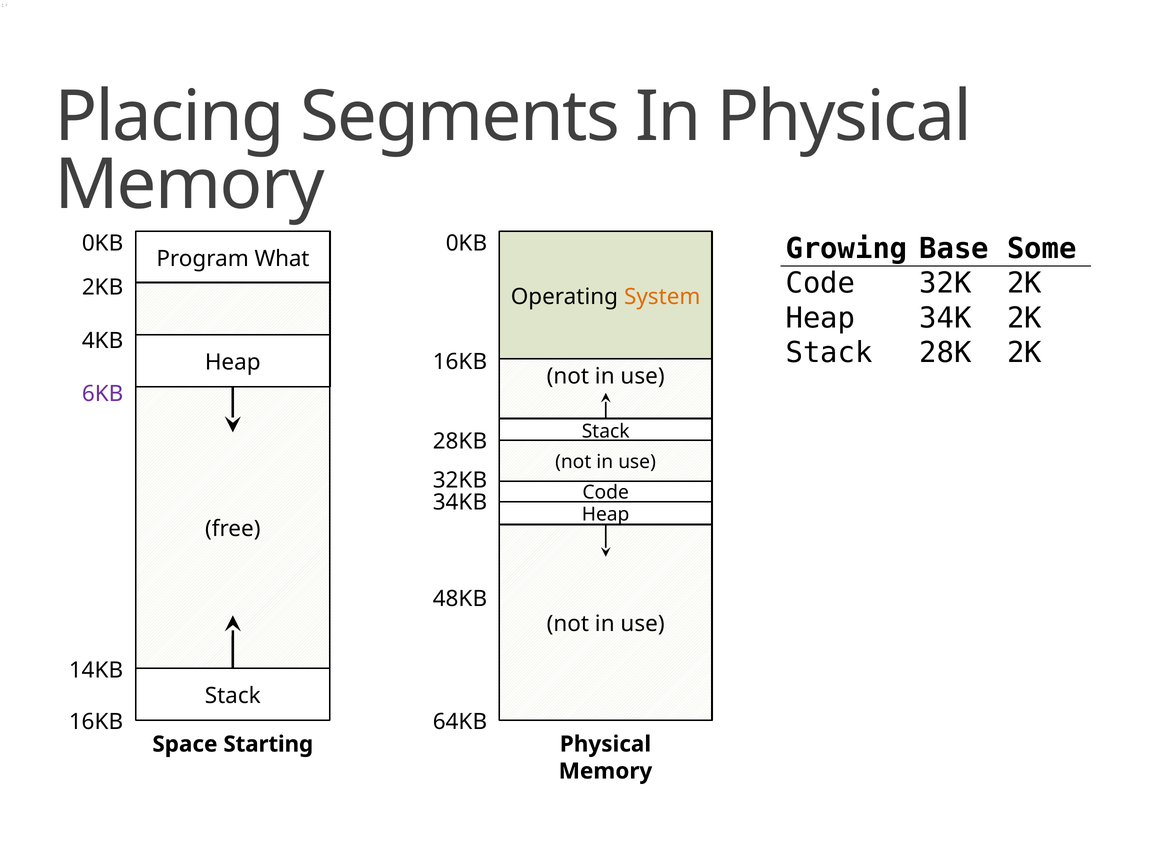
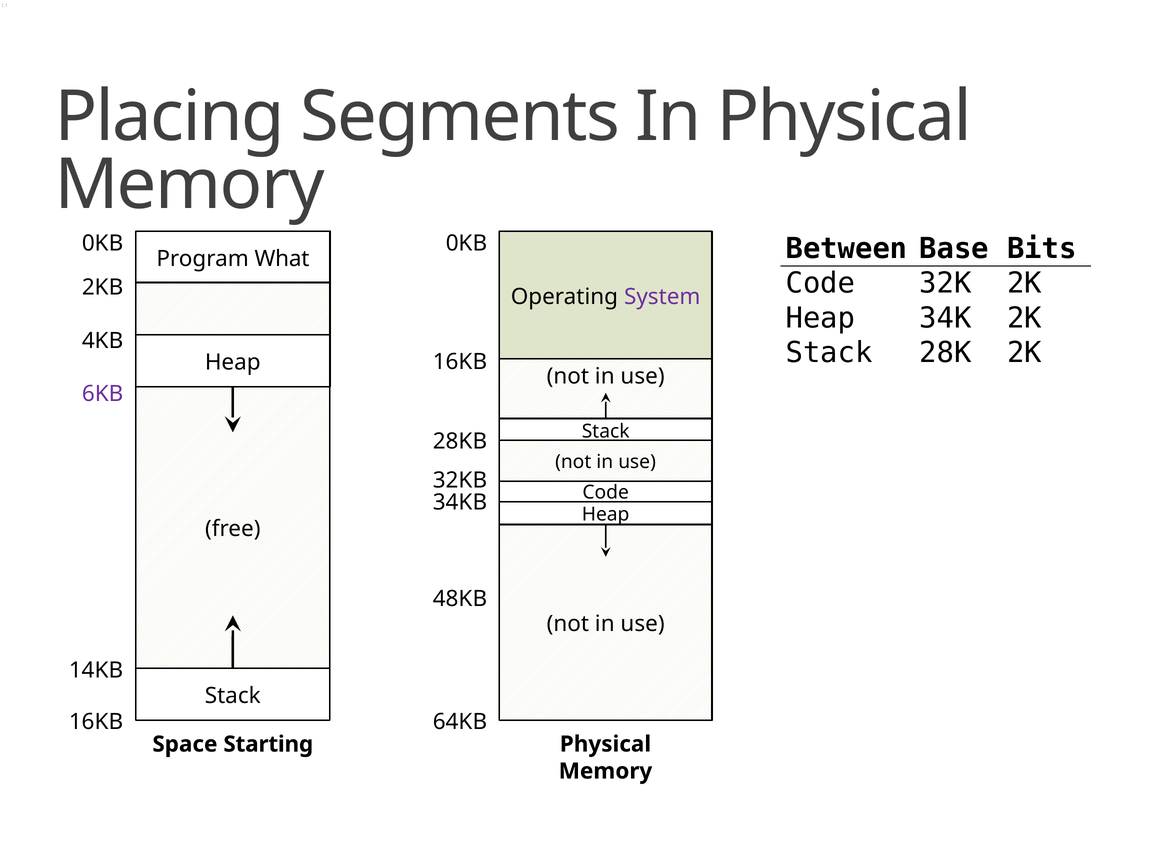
Growing: Growing -> Between
Some: Some -> Bits
System at (662, 297) colour: orange -> purple
